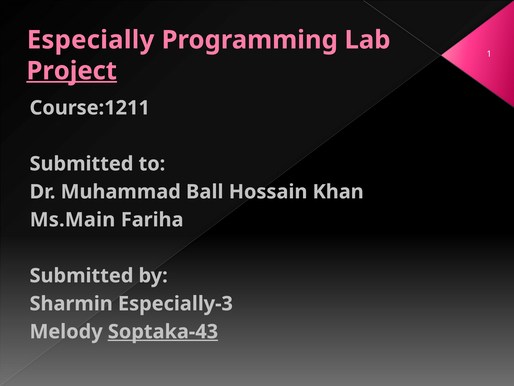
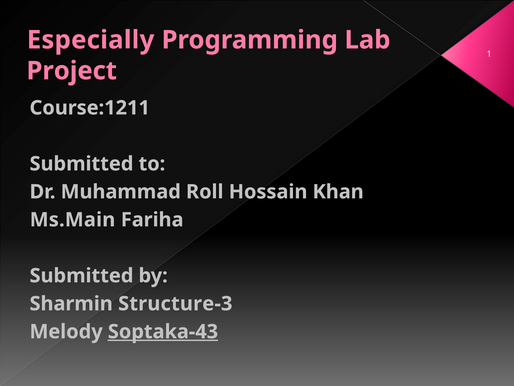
Project underline: present -> none
Ball: Ball -> Roll
Especially-3: Especially-3 -> Structure-3
